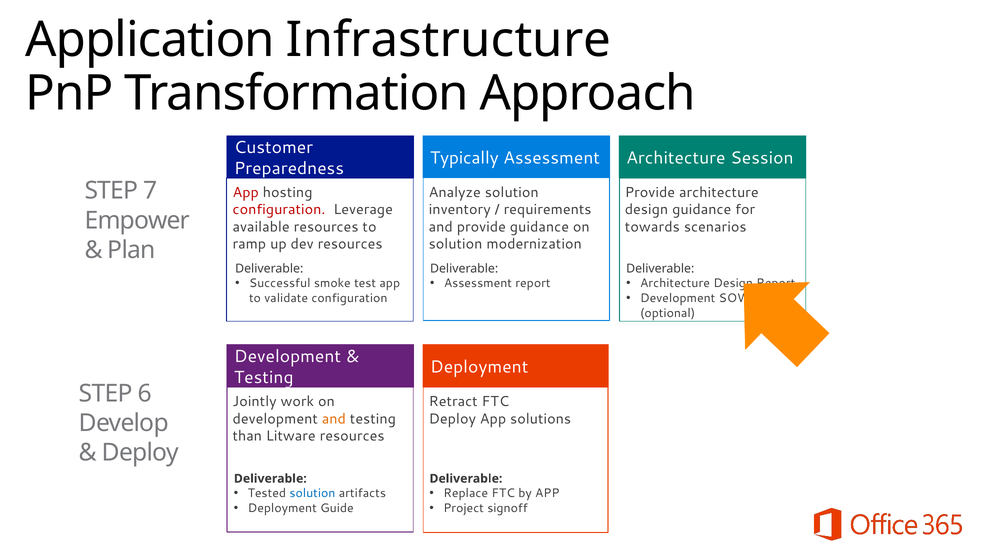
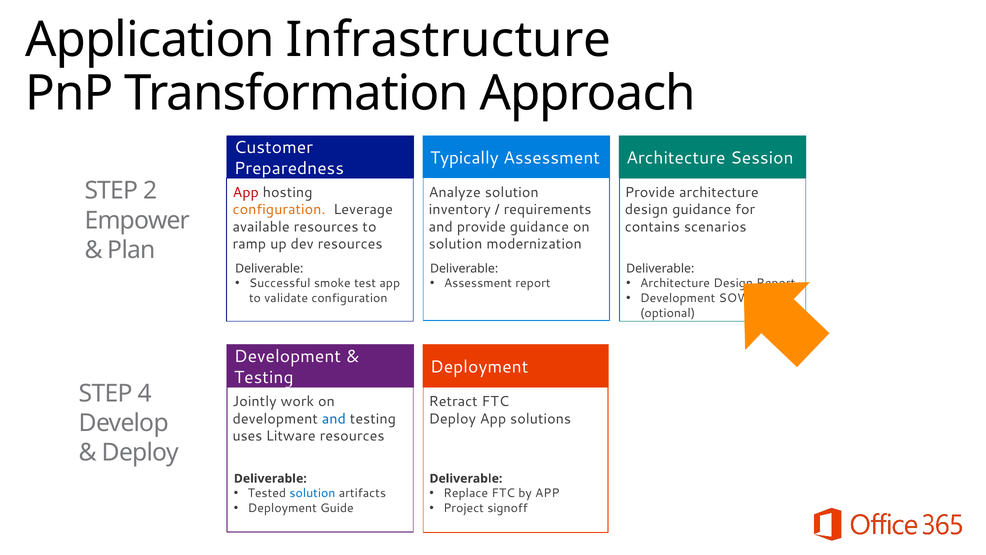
7: 7 -> 2
configuration at (279, 210) colour: red -> orange
towards: towards -> contains
6: 6 -> 4
and at (334, 419) colour: orange -> blue
than: than -> uses
